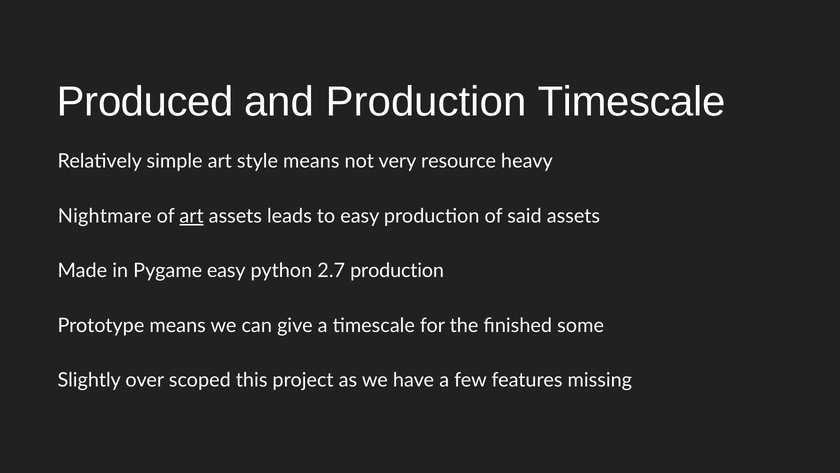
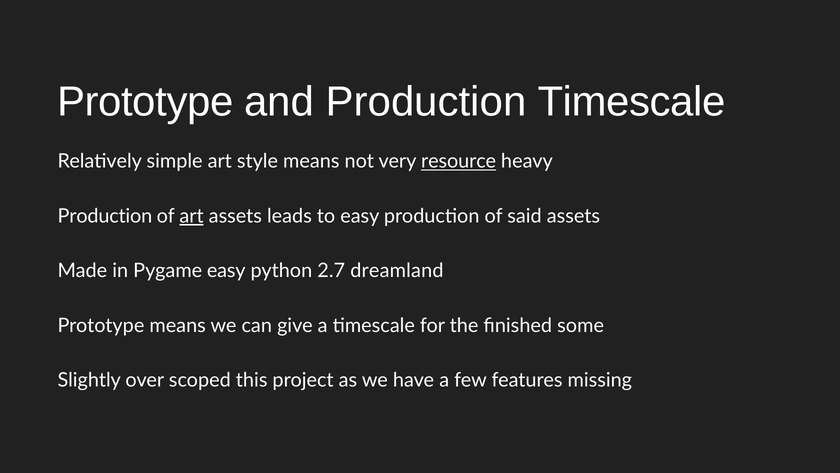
Produced at (145, 102): Produced -> Prototype
resource underline: none -> present
Nightmare at (105, 216): Nightmare -> Production
2.7 production: production -> dreamland
